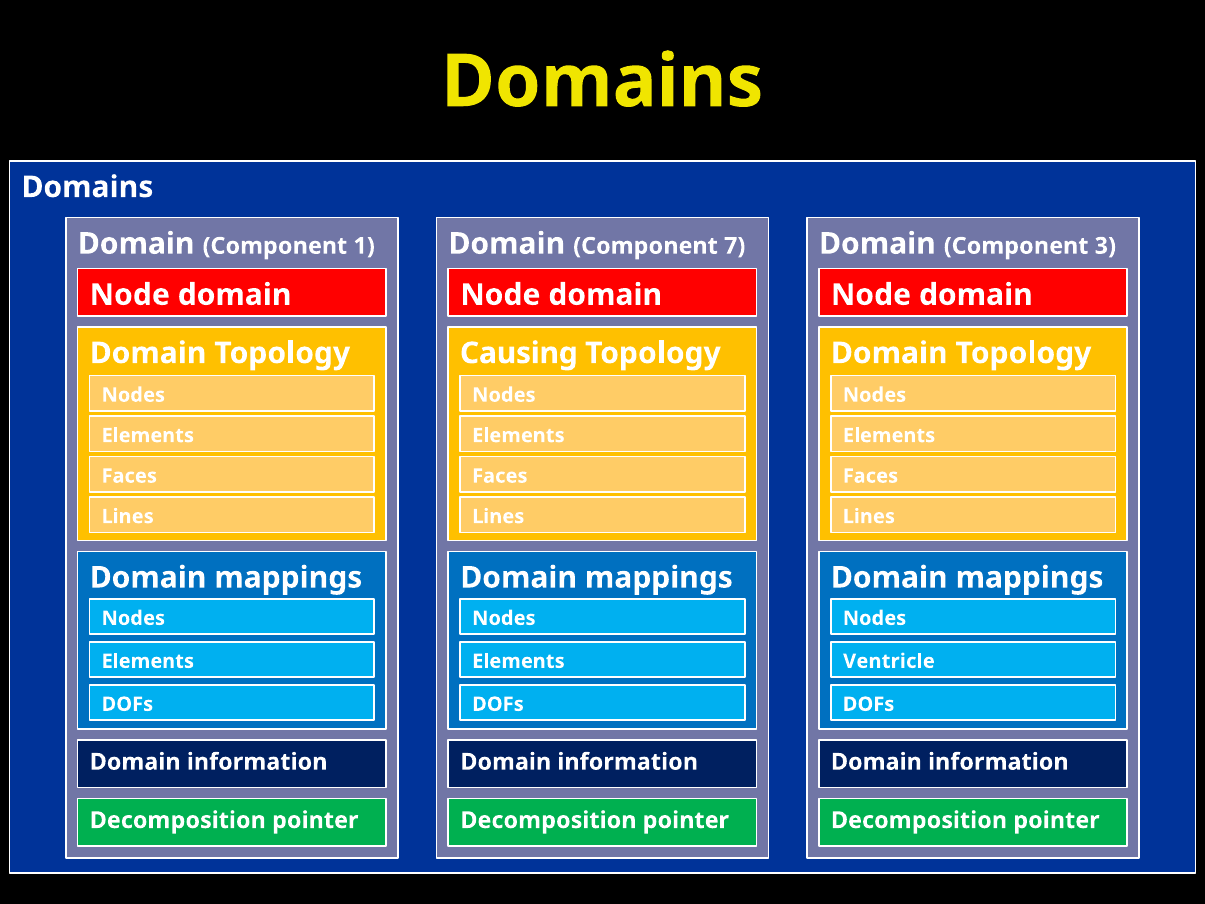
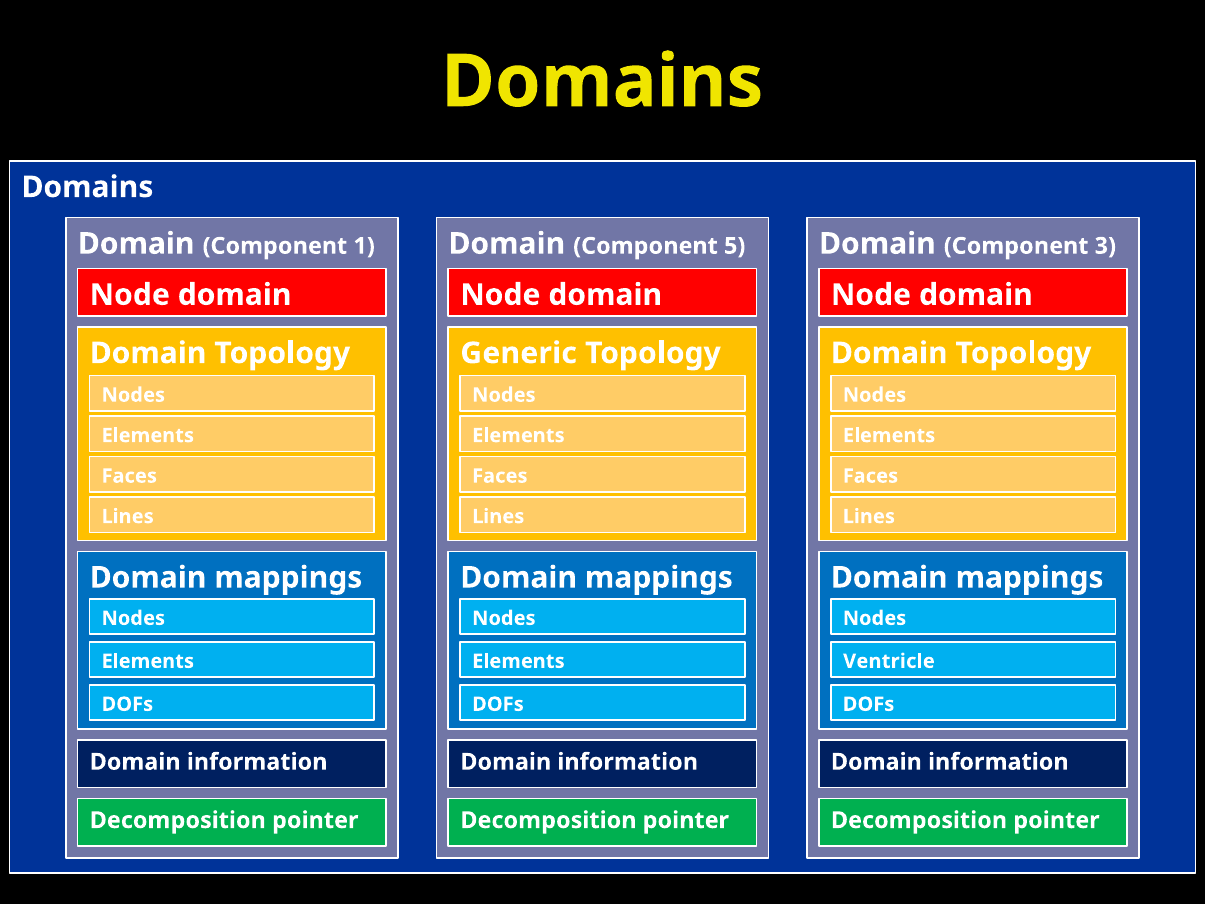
7: 7 -> 5
Causing: Causing -> Generic
